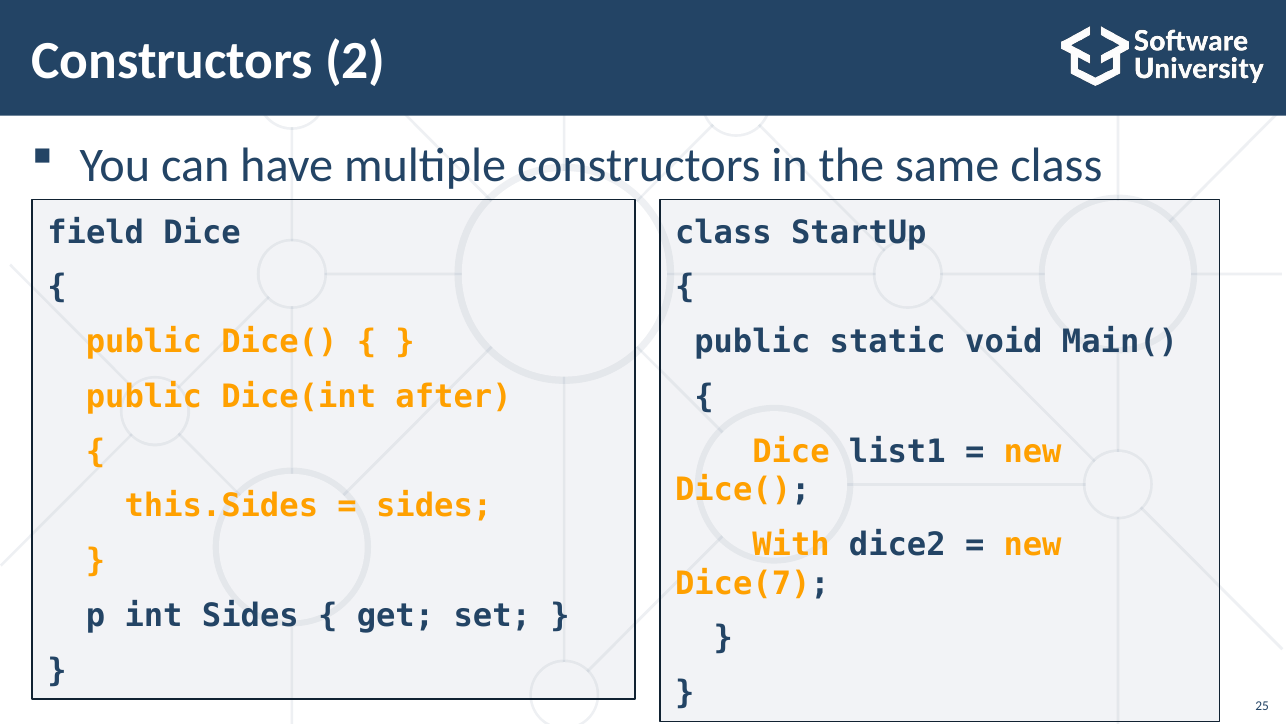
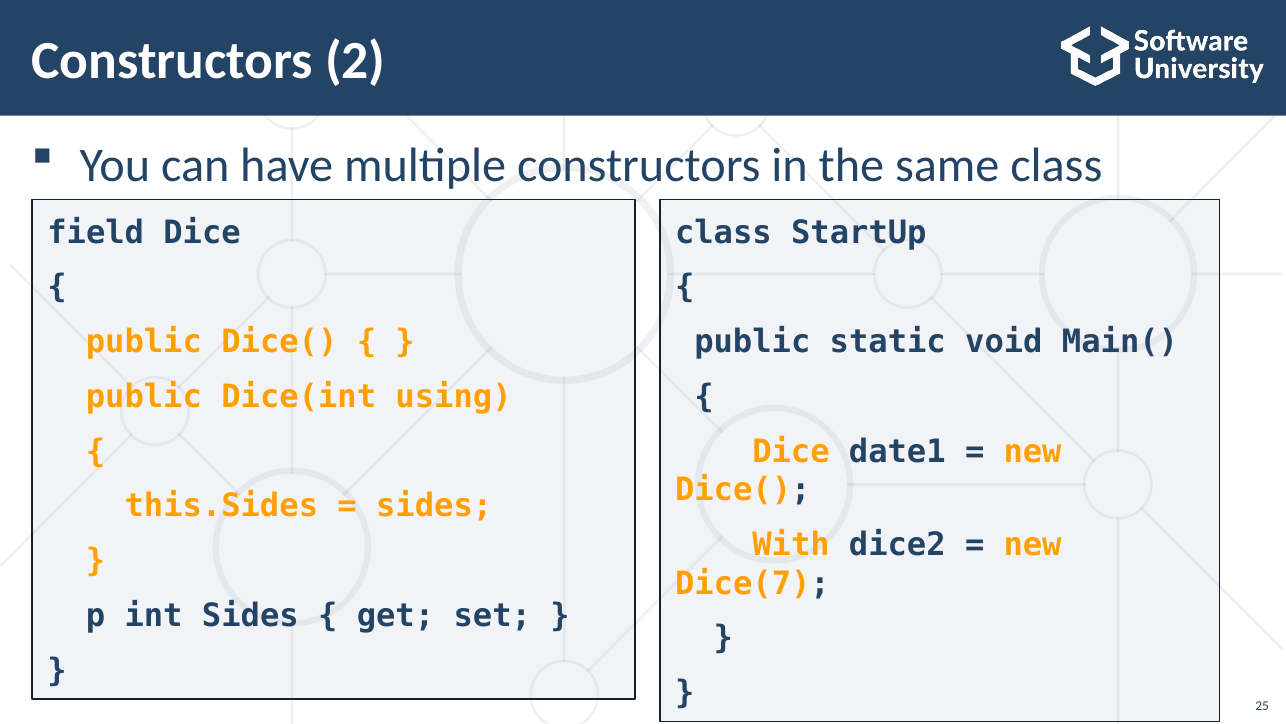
after: after -> using
list1: list1 -> date1
